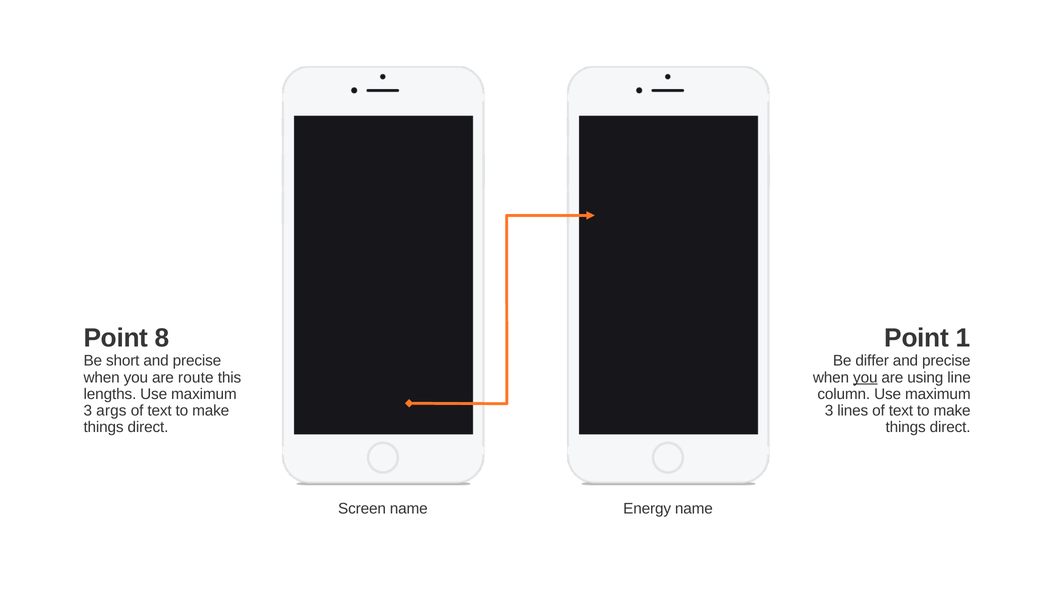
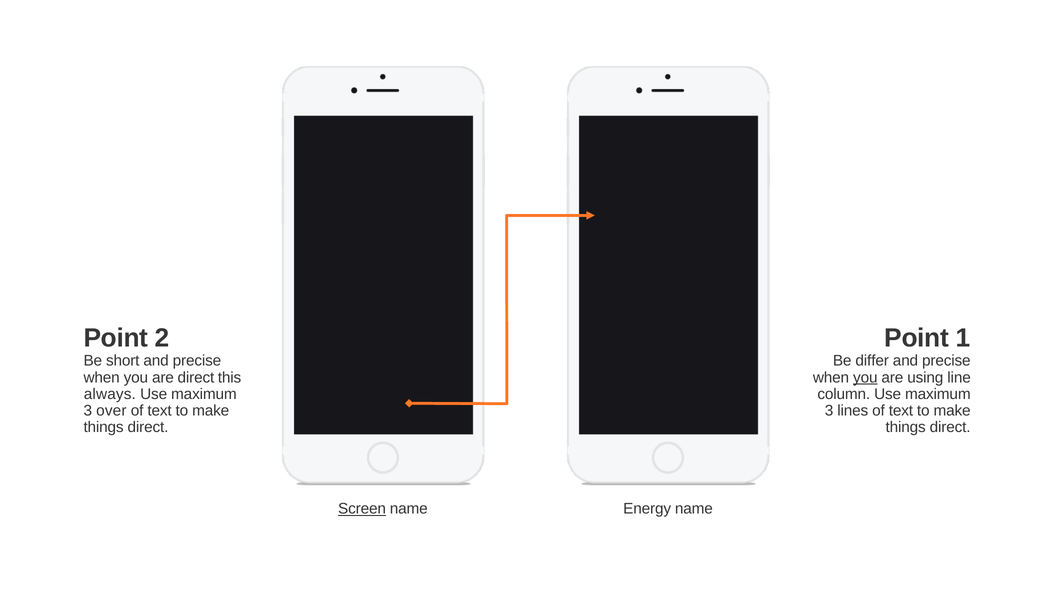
8: 8 -> 2
are route: route -> direct
lengths: lengths -> always
args: args -> over
Screen underline: none -> present
